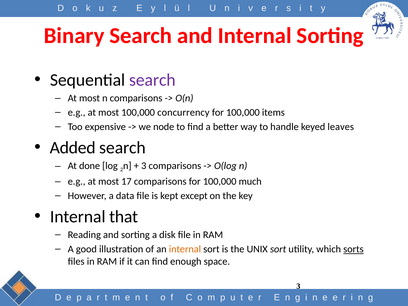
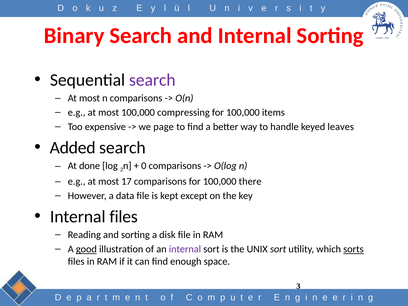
concurrency: concurrency -> compressing
node: node -> page
3 at (144, 166): 3 -> 0
much: much -> there
Internal that: that -> files
good underline: none -> present
internal at (185, 249) colour: orange -> purple
